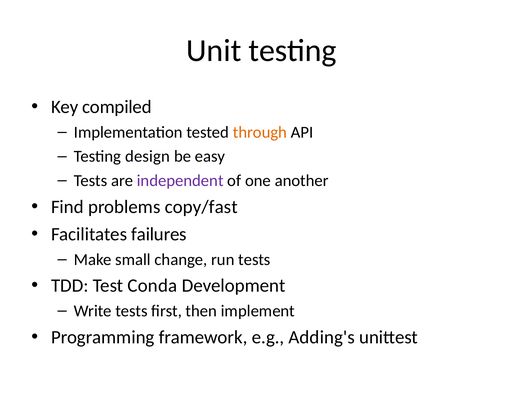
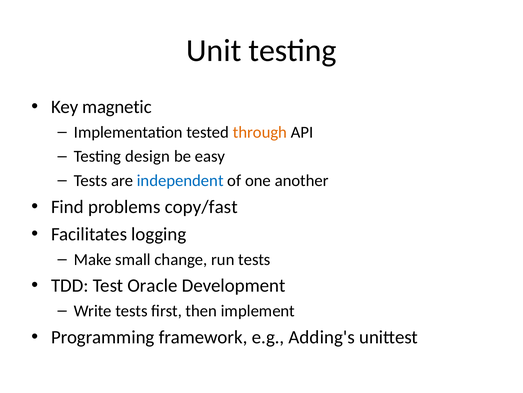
compiled: compiled -> magnetic
independent colour: purple -> blue
failures: failures -> logging
Conda: Conda -> Oracle
